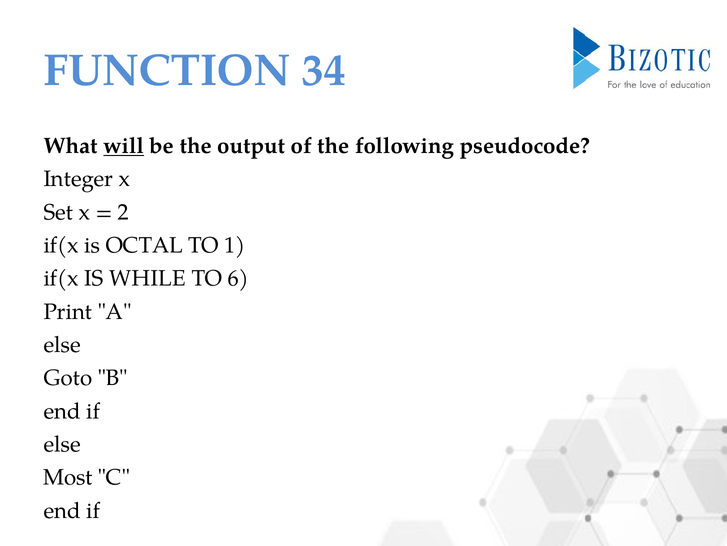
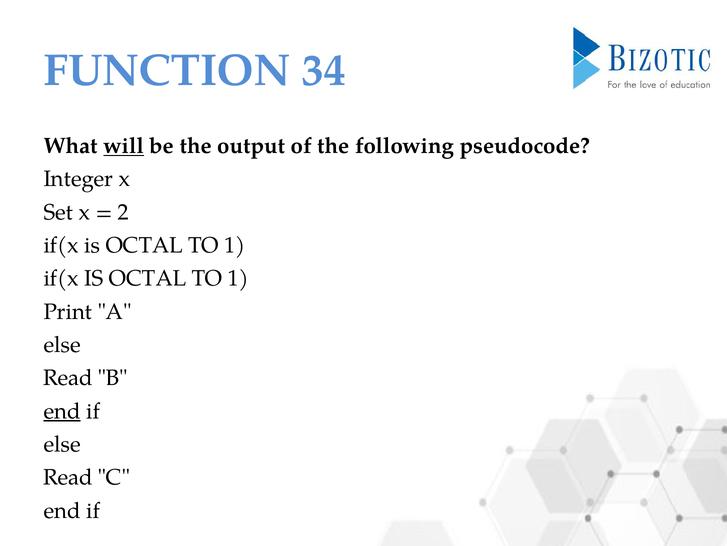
WHILE at (147, 278): WHILE -> OCTAL
6 at (238, 278): 6 -> 1
Goto at (68, 378): Goto -> Read
end at (62, 411) underline: none -> present
Most at (68, 477): Most -> Read
